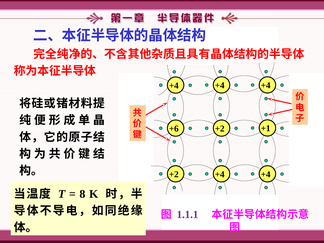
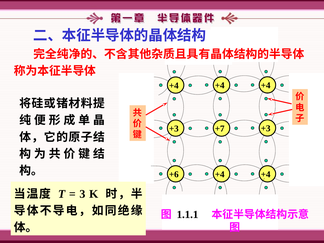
+1 at (266, 128): +1 -> +3
+6 at (174, 129): +6 -> +3
+2 at (220, 129): +2 -> +7
+2 at (174, 174): +2 -> +6
8: 8 -> 3
1.1.1 colour: purple -> black
